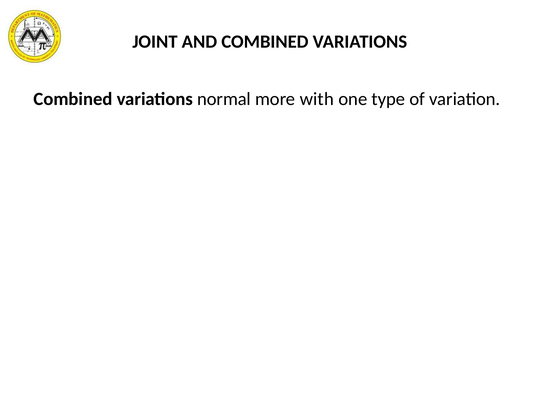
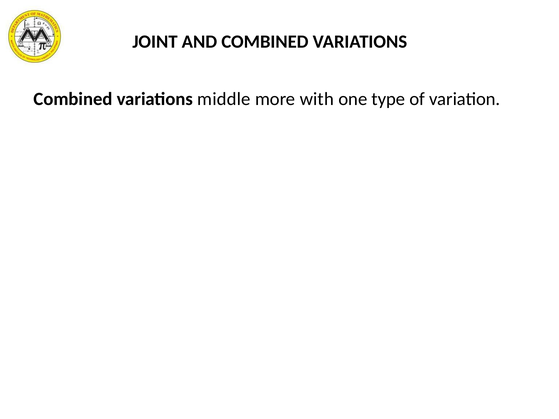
normal: normal -> middle
